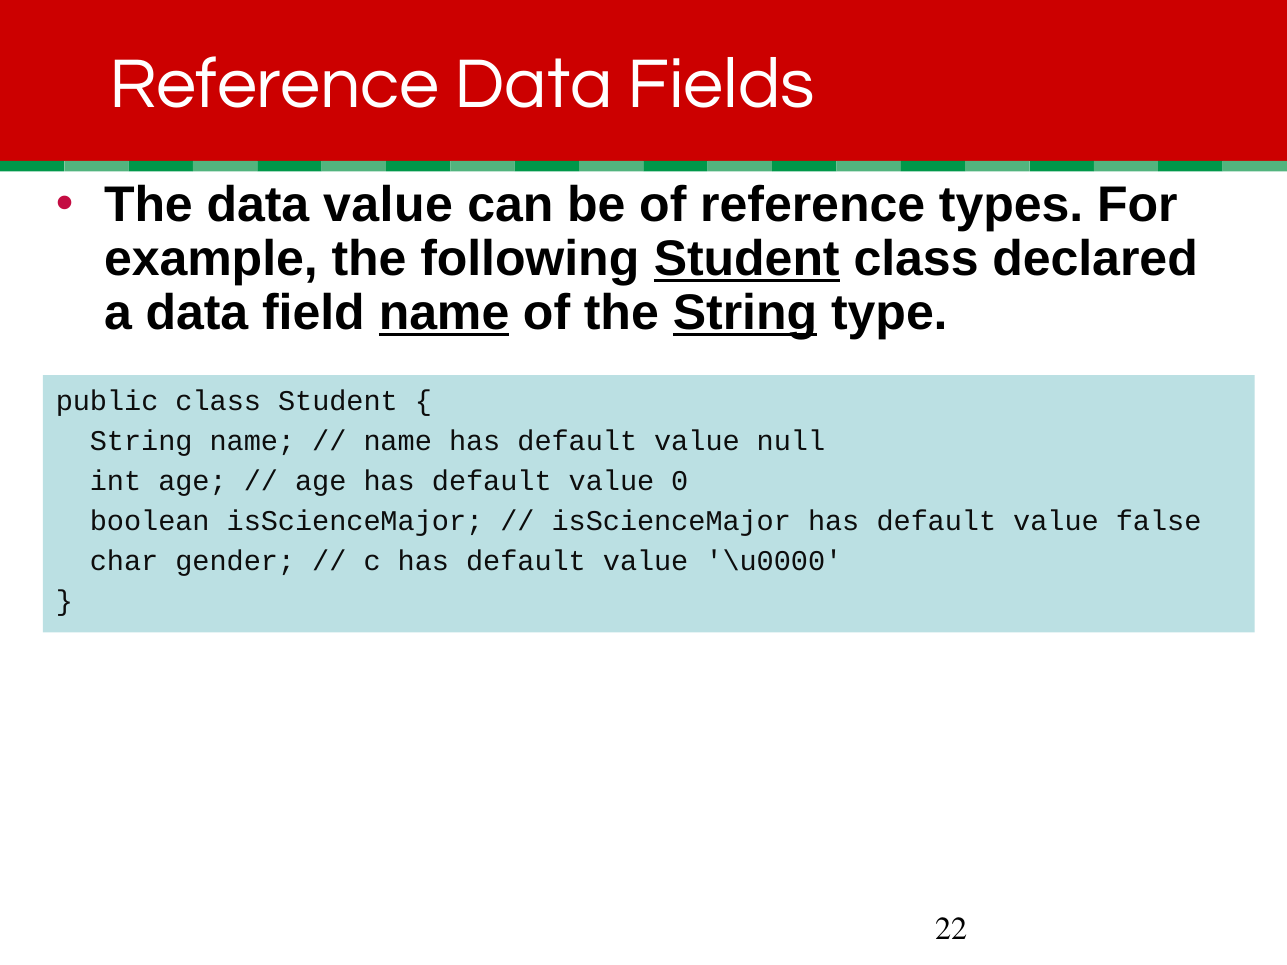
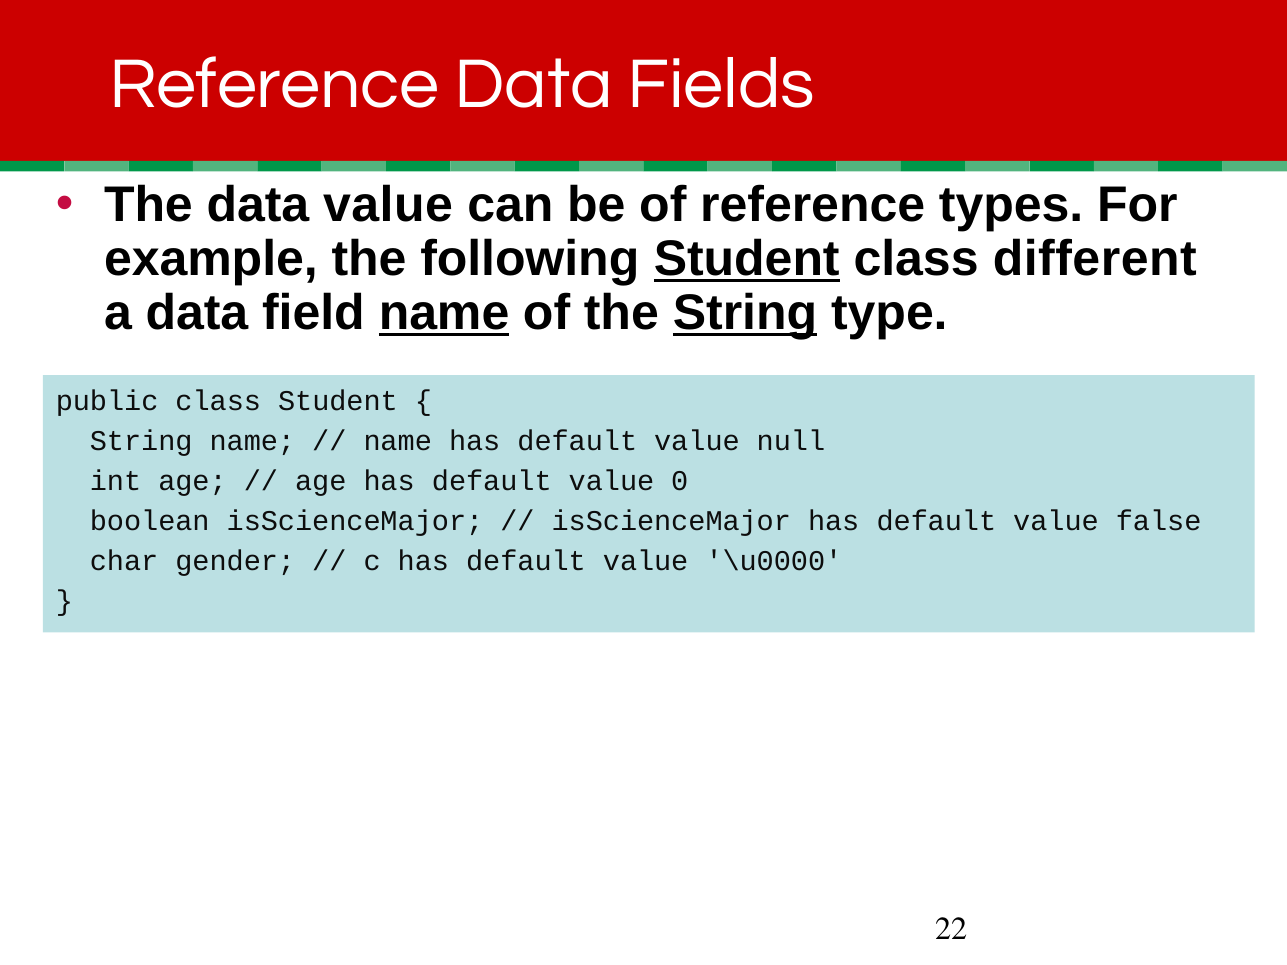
declared: declared -> different
